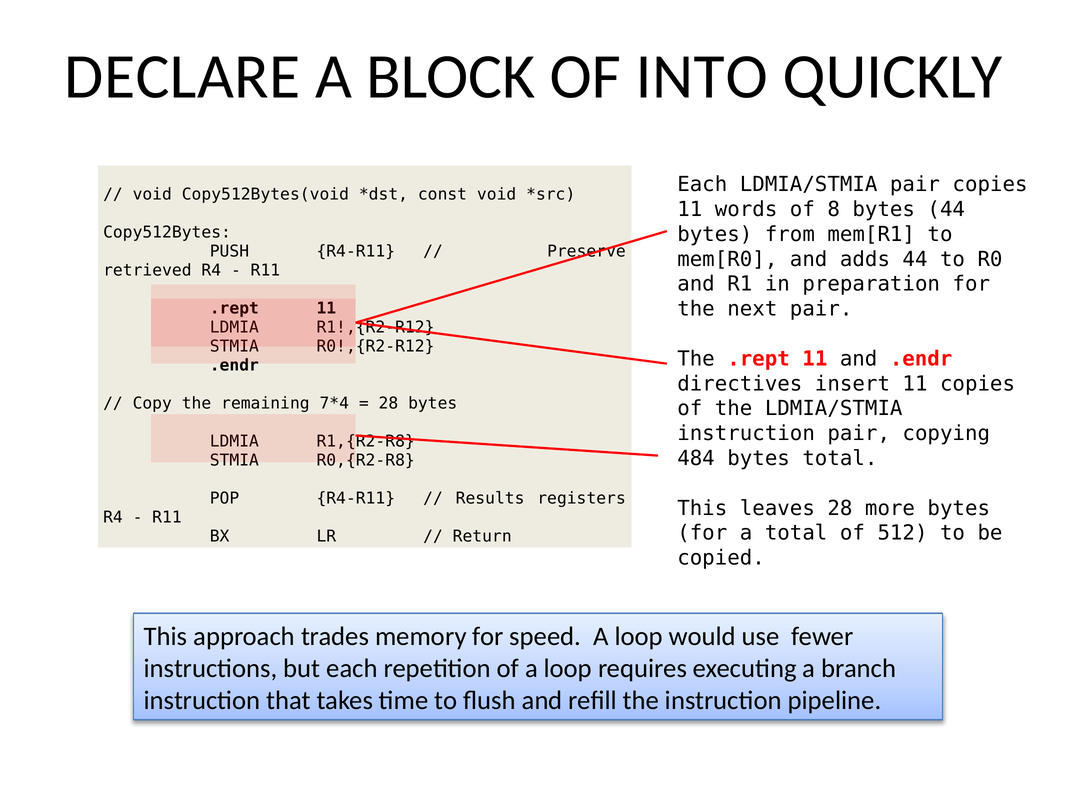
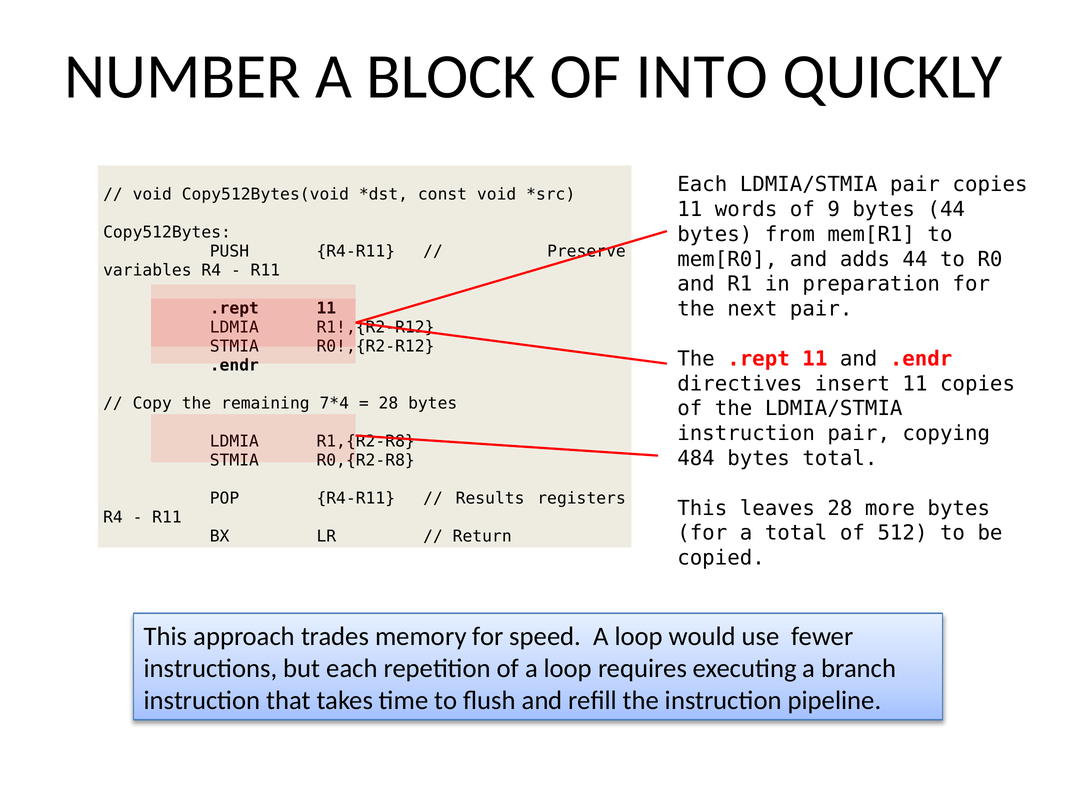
DECLARE: DECLARE -> NUMBER
8: 8 -> 9
retrieved: retrieved -> variables
